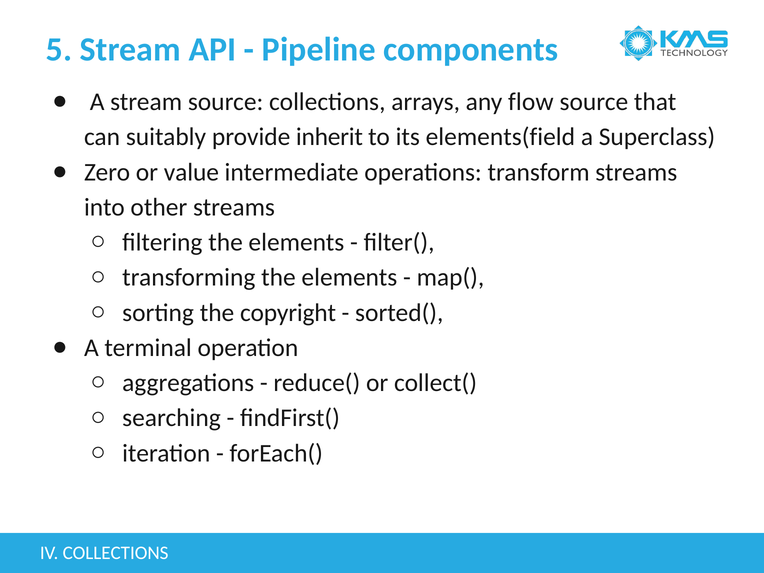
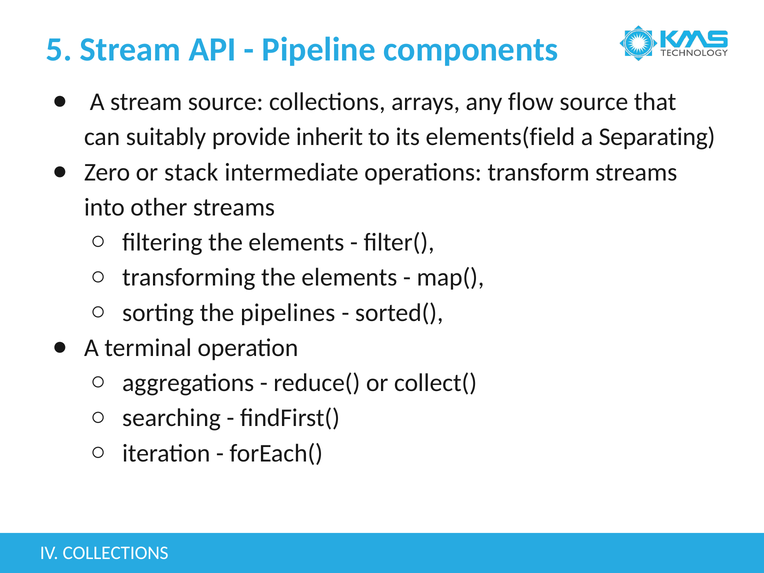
Superclass: Superclass -> Separating
value: value -> stack
copyright: copyright -> pipelines
